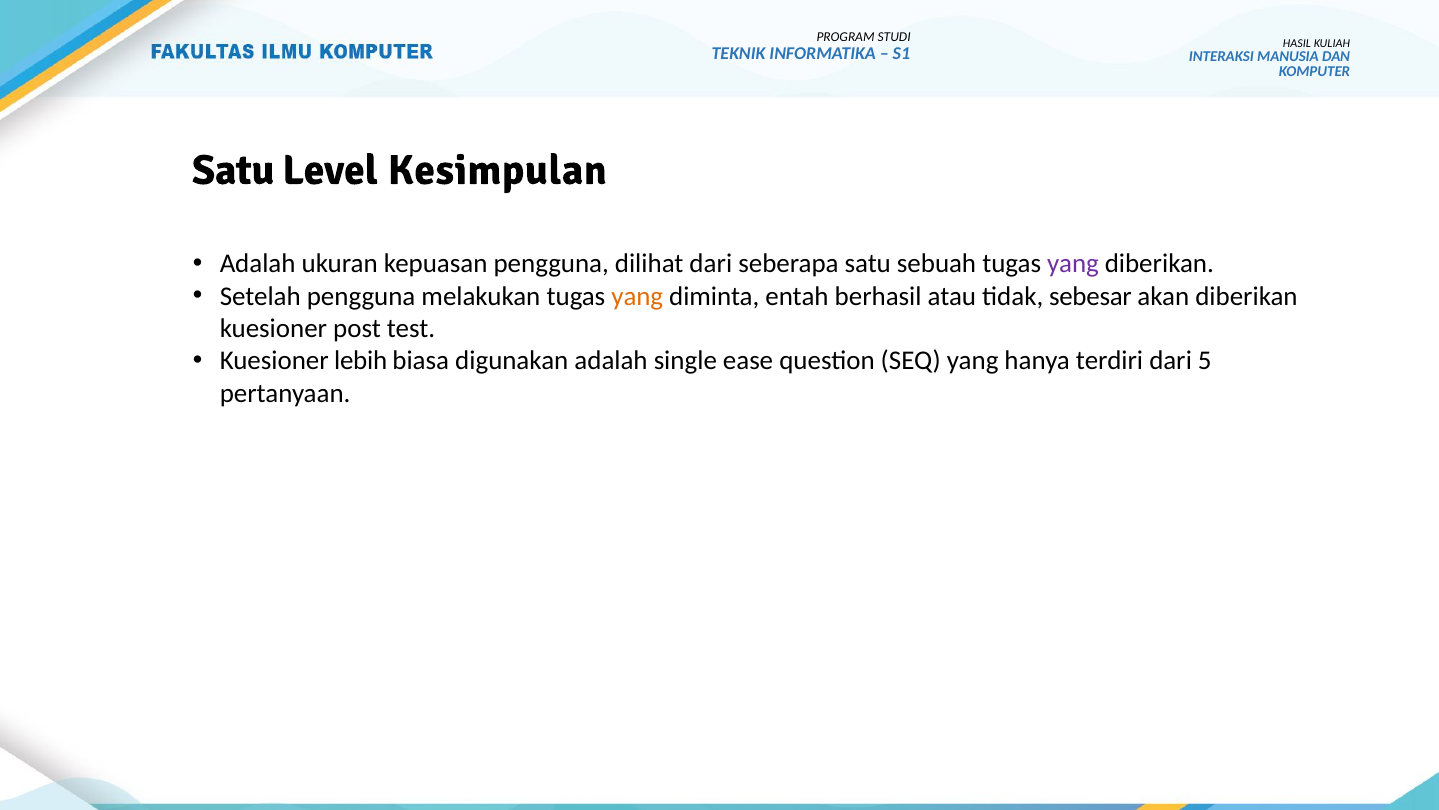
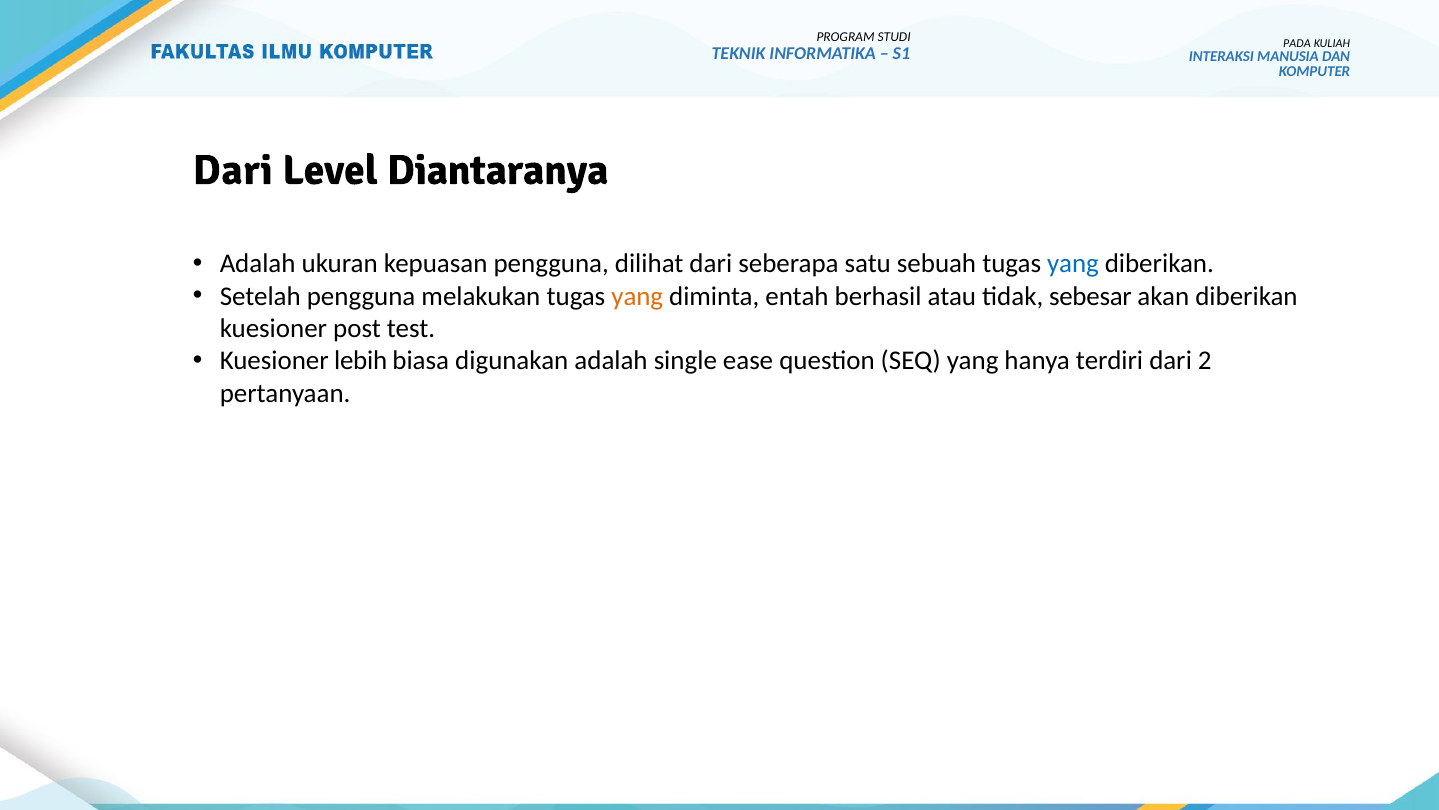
HASIL: HASIL -> PADA
Satu at (233, 170): Satu -> Dari
Kesimpulan: Kesimpulan -> Diantaranya
yang at (1073, 264) colour: purple -> blue
5: 5 -> 2
